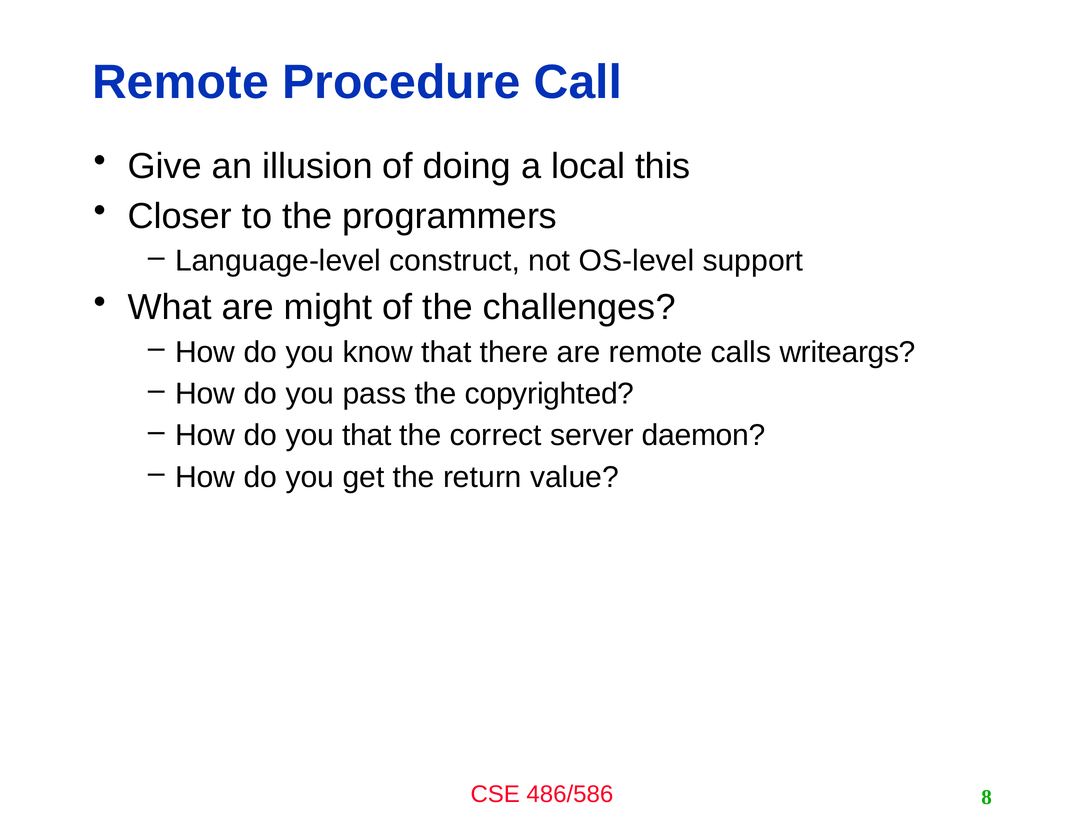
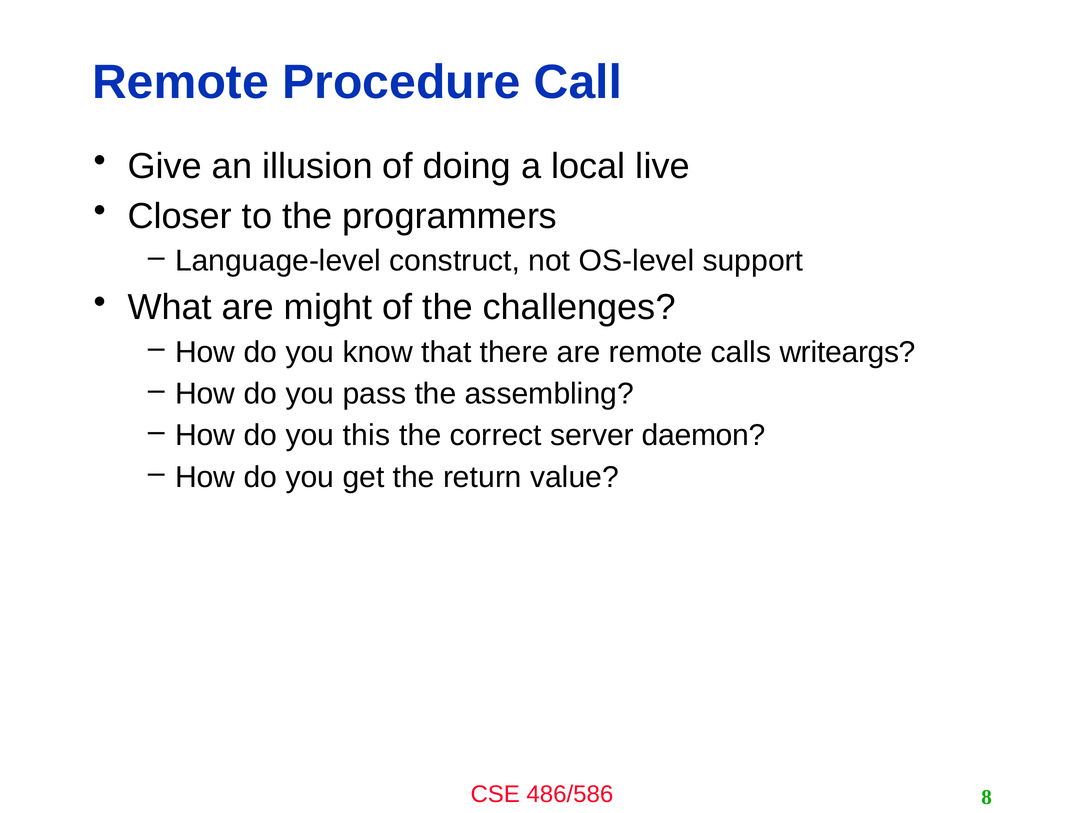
this: this -> live
copyrighted: copyrighted -> assembling
you that: that -> this
